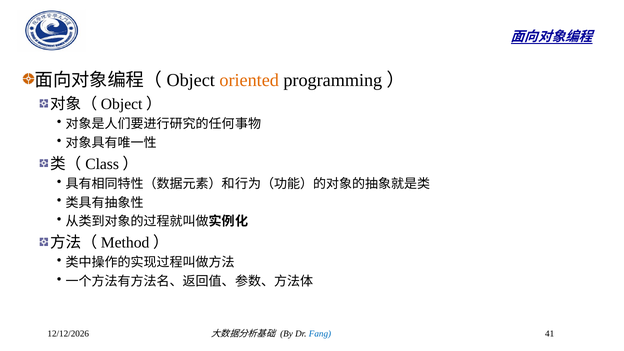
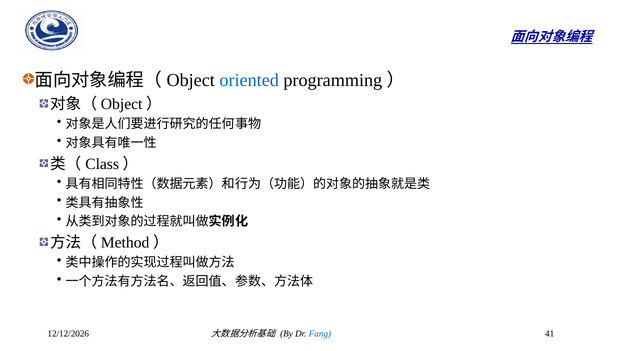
oriented colour: orange -> blue
